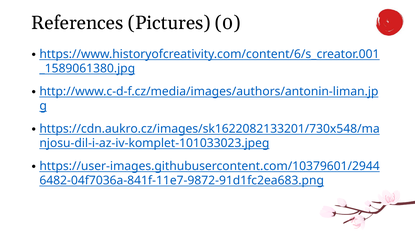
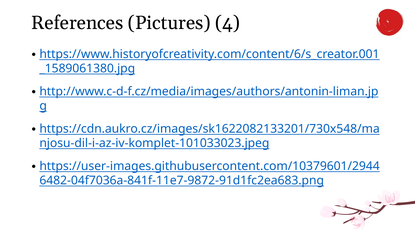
0: 0 -> 4
